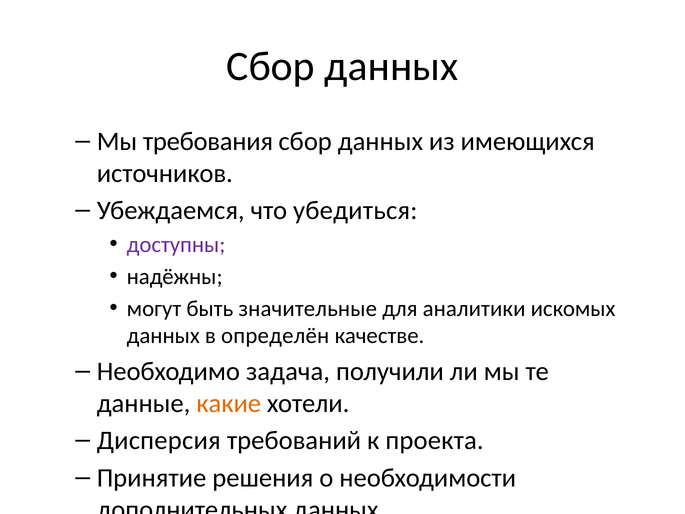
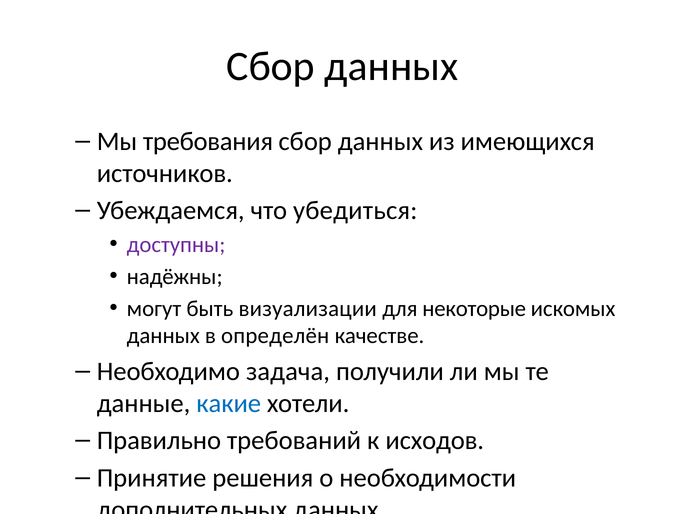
значительные: значительные -> визуализации
аналитики: аналитики -> некоторые
какие colour: orange -> blue
Дисперсия: Дисперсия -> Правильно
проекта: проекта -> исходов
